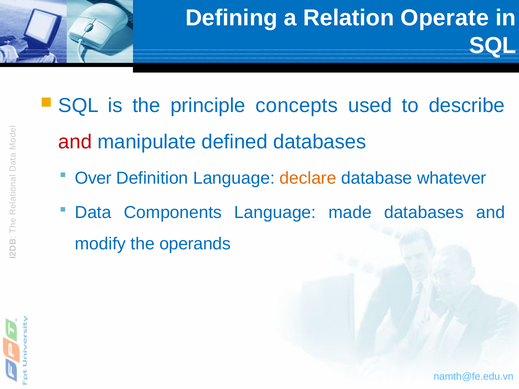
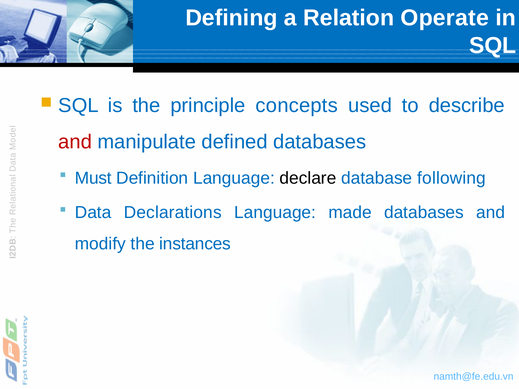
Over: Over -> Must
declare colour: orange -> black
whatever: whatever -> following
Components: Components -> Declarations
operands: operands -> instances
